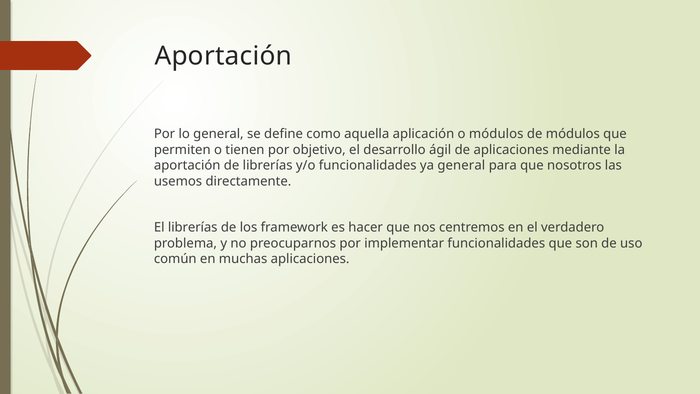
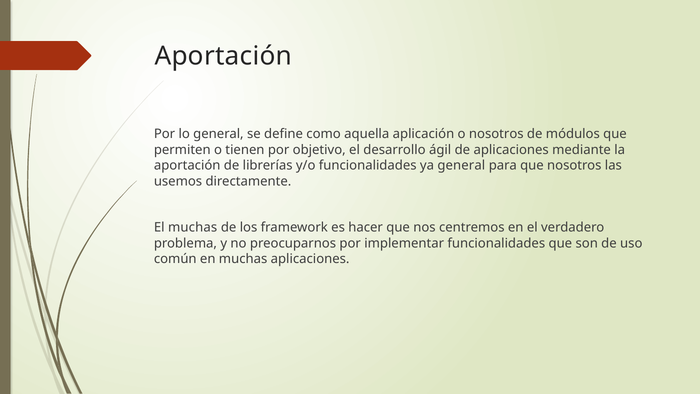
o módulos: módulos -> nosotros
El librerías: librerías -> muchas
